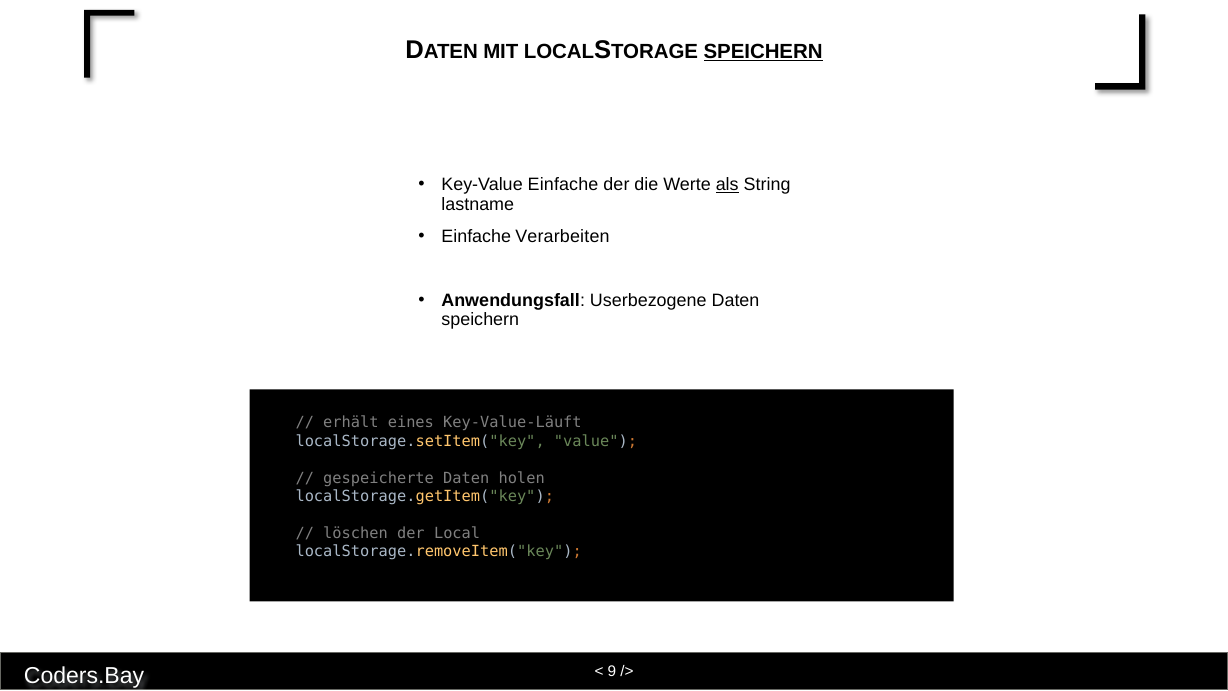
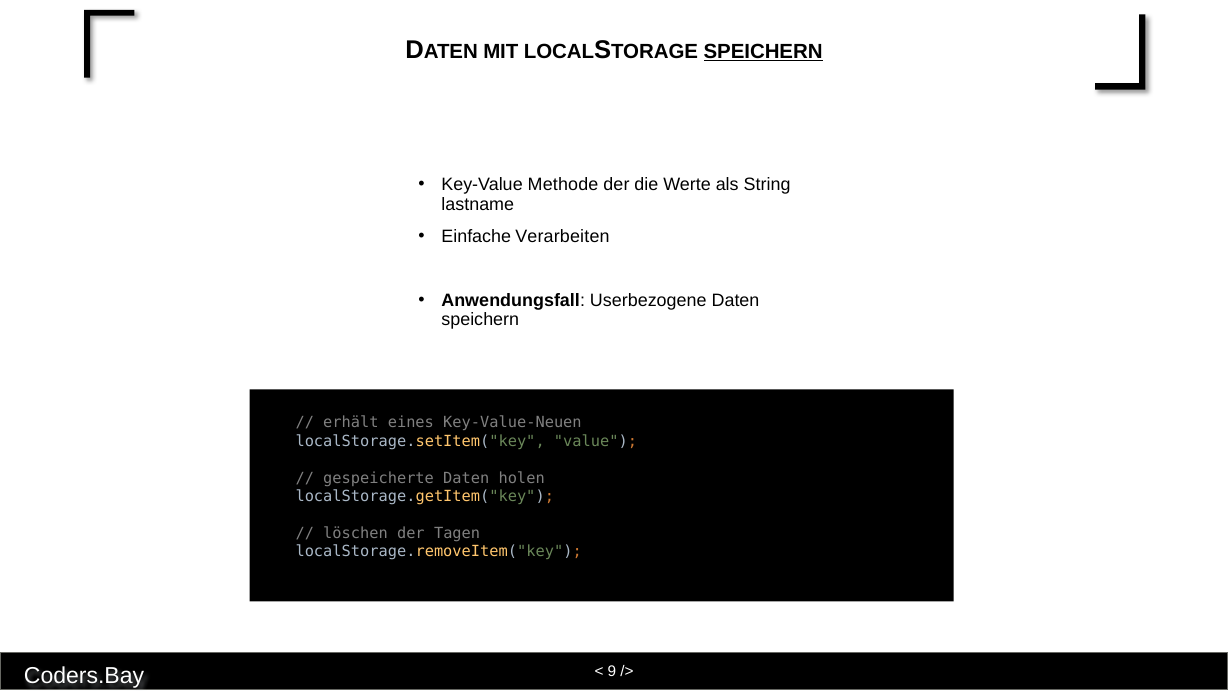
Key-Value Einfache: Einfache -> Methode
als underline: present -> none
Key-Value-Läuft: Key-Value-Läuft -> Key-Value-Neuen
der Local: Local -> Tagen
